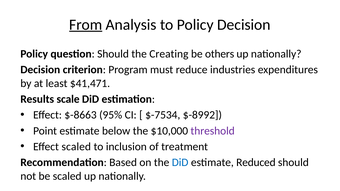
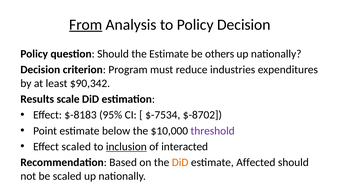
the Creating: Creating -> Estimate
$41,471: $41,471 -> $90,342
$-8663: $-8663 -> $-8183
$-8992: $-8992 -> $-8702
inclusion underline: none -> present
treatment: treatment -> interacted
DiD at (180, 163) colour: blue -> orange
Reduced: Reduced -> Affected
